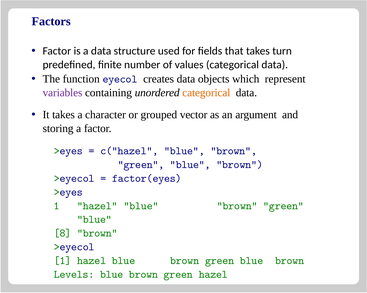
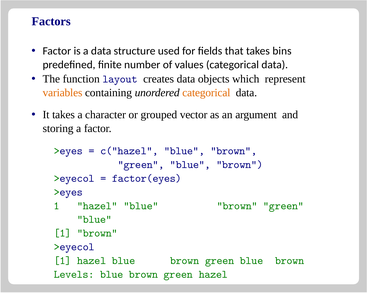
turn: turn -> bins
eyecol: eyecol -> layout
variables colour: purple -> orange
8 at (63, 233): 8 -> 1
